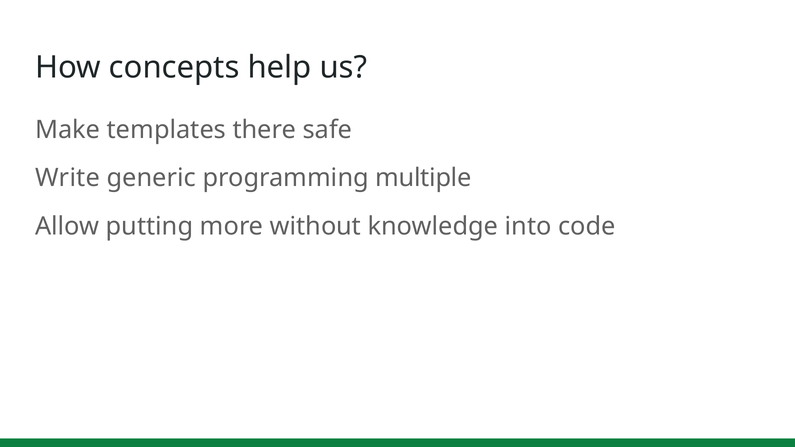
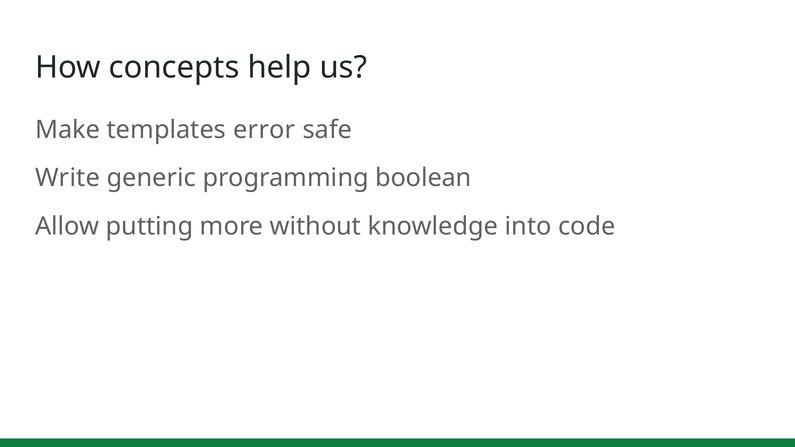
there: there -> error
multiple: multiple -> boolean
